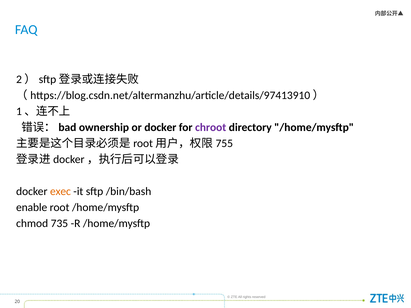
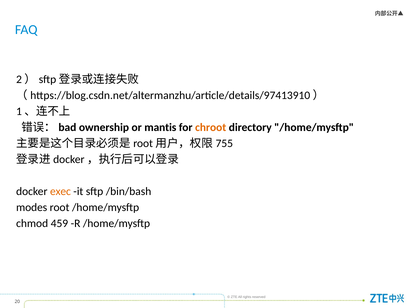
or docker: docker -> mantis
chroot colour: purple -> orange
enable: enable -> modes
735: 735 -> 459
